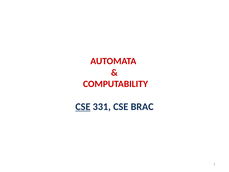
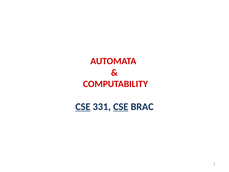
CSE at (121, 107) underline: none -> present
